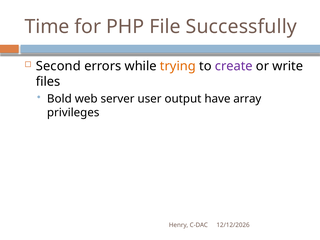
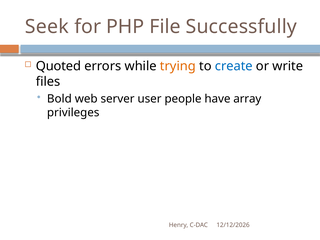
Time: Time -> Seek
Second: Second -> Quoted
create colour: purple -> blue
output: output -> people
